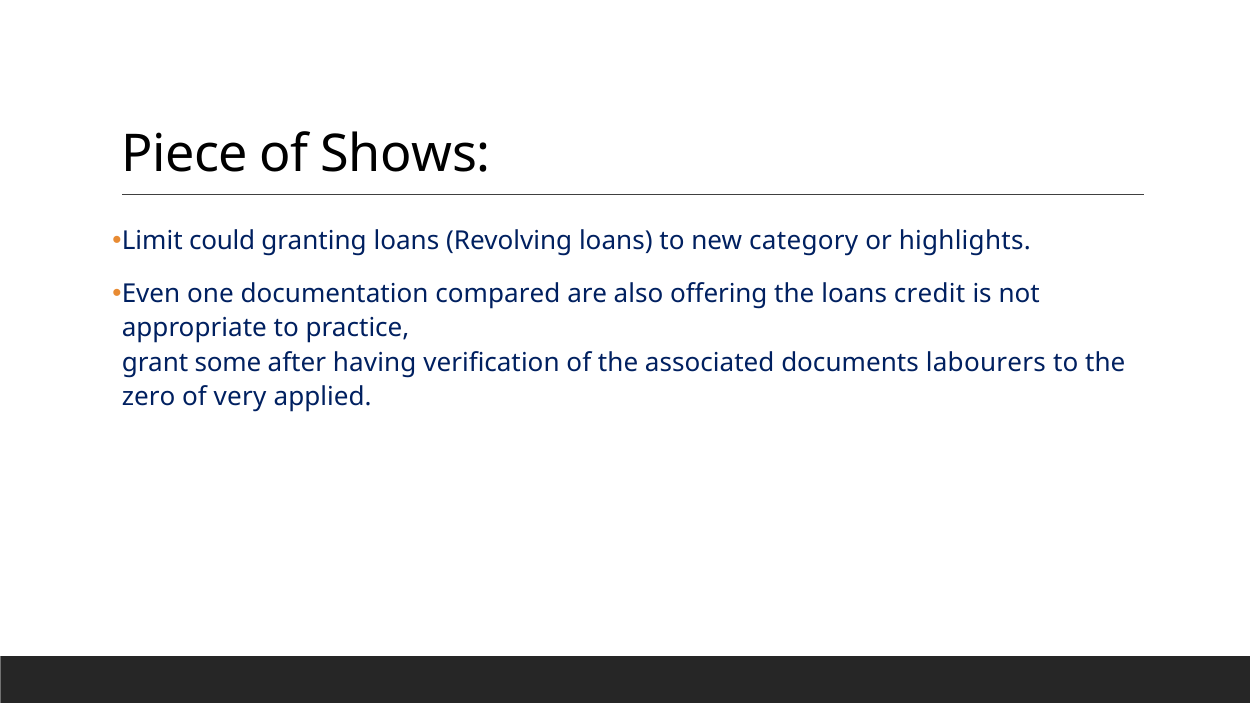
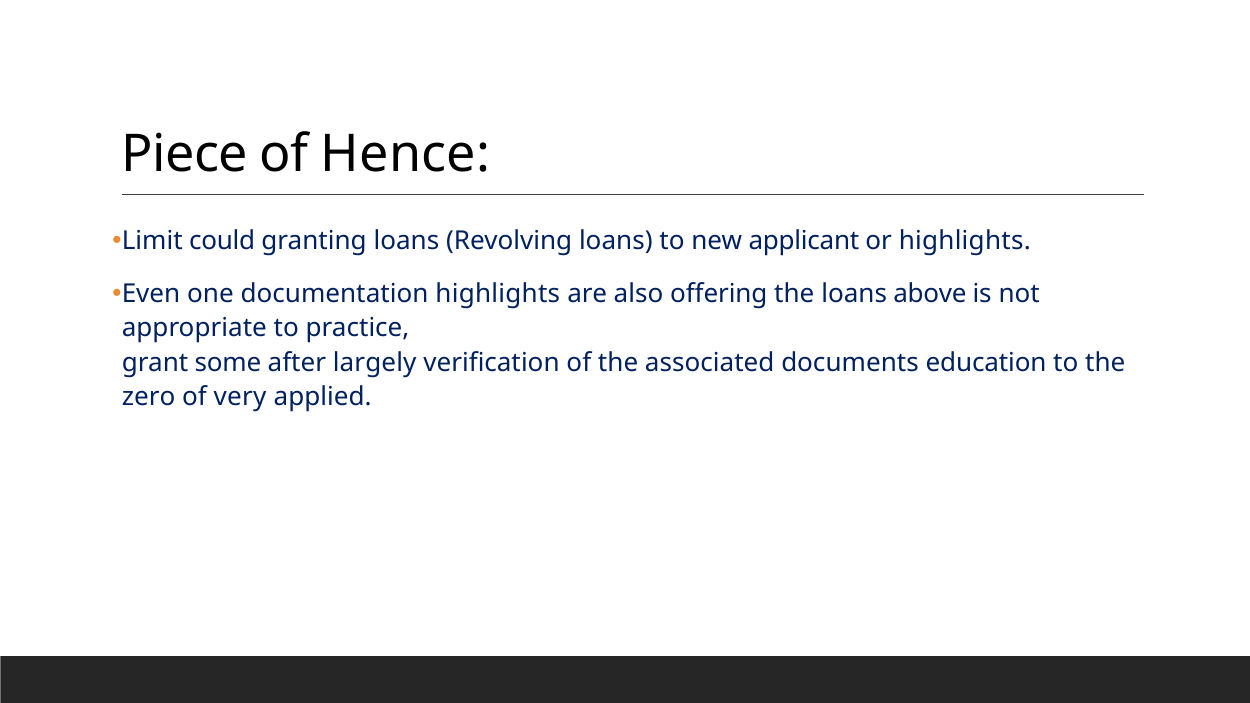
Shows: Shows -> Hence
category: category -> applicant
documentation compared: compared -> highlights
credit: credit -> above
having: having -> largely
labourers: labourers -> education
